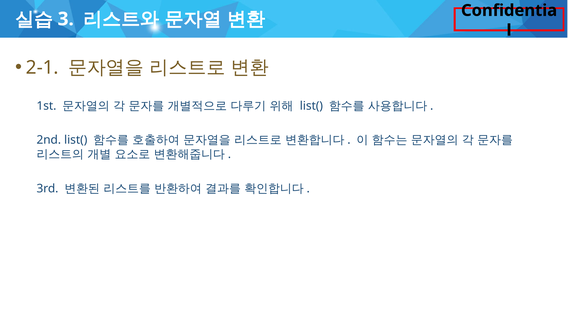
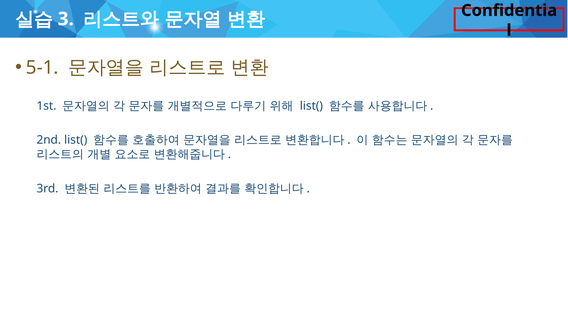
2-1: 2-1 -> 5-1
